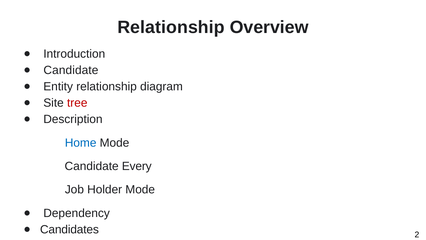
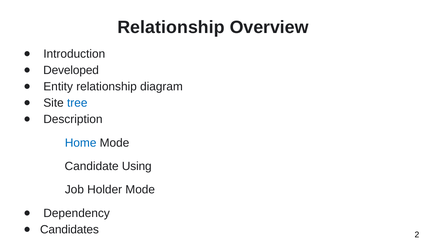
Candidate at (71, 70): Candidate -> Developed
tree colour: red -> blue
Every: Every -> Using
